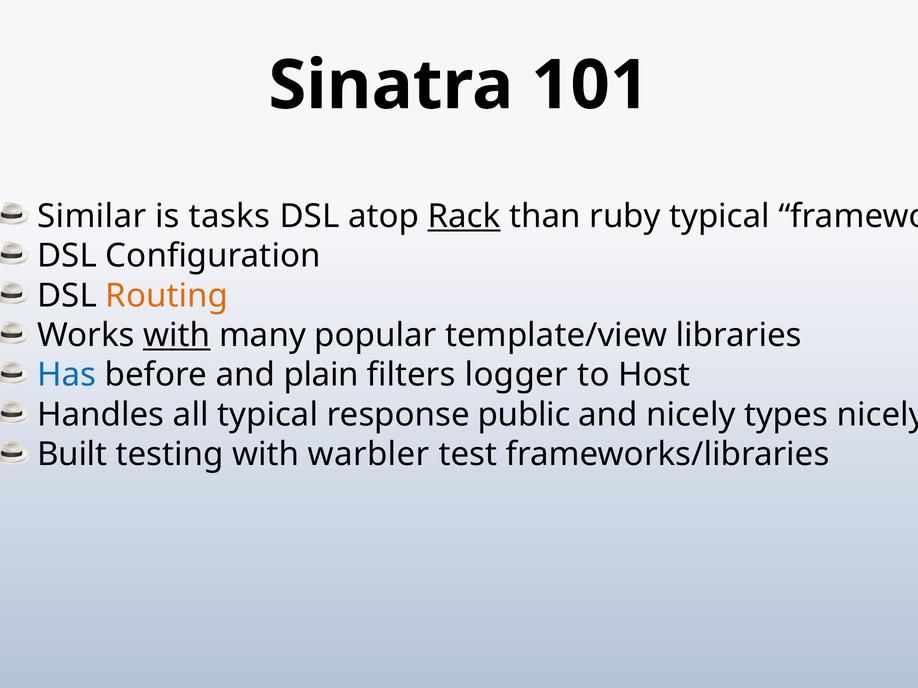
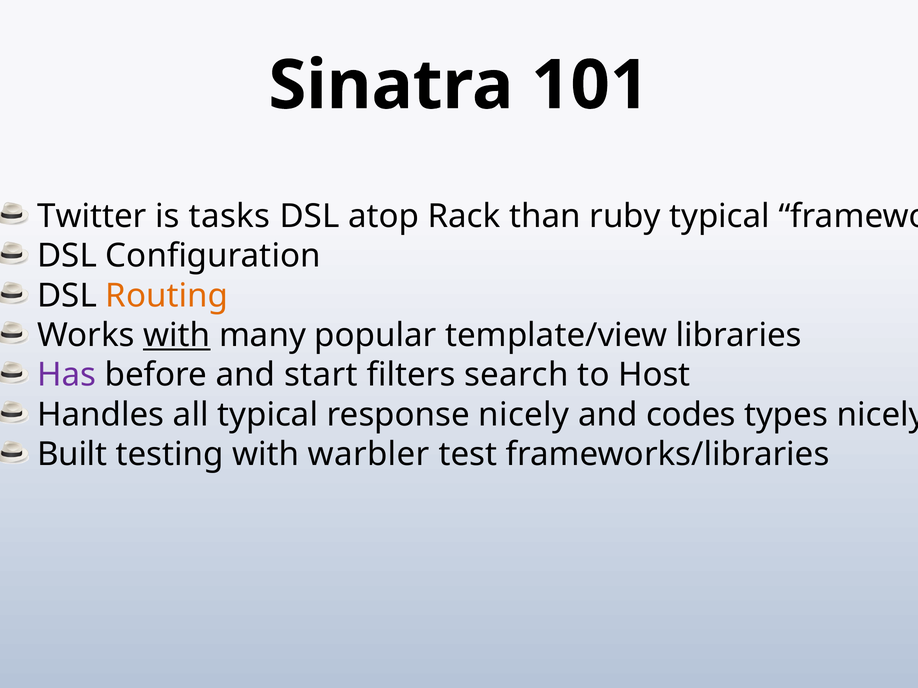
Similar: Similar -> Twitter
Rack underline: present -> none
Has colour: blue -> purple
plain: plain -> start
logger: logger -> search
response public: public -> nicely
and nicely: nicely -> codes
